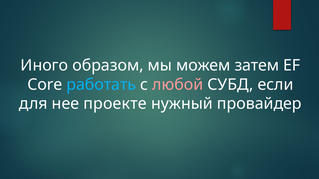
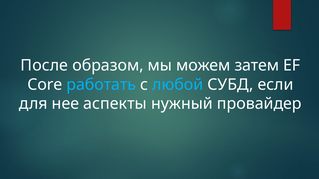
Иного: Иного -> После
любой colour: pink -> light blue
проекте: проекте -> аспекты
